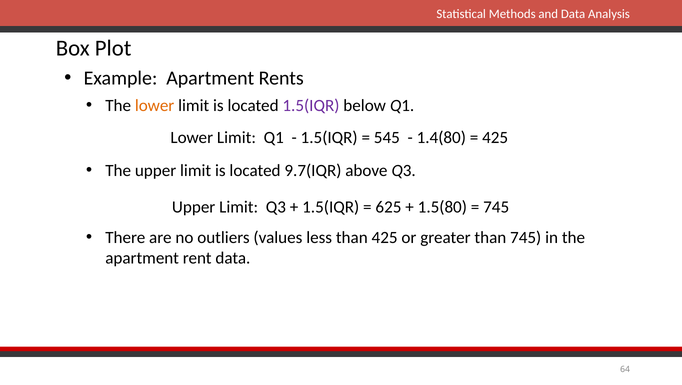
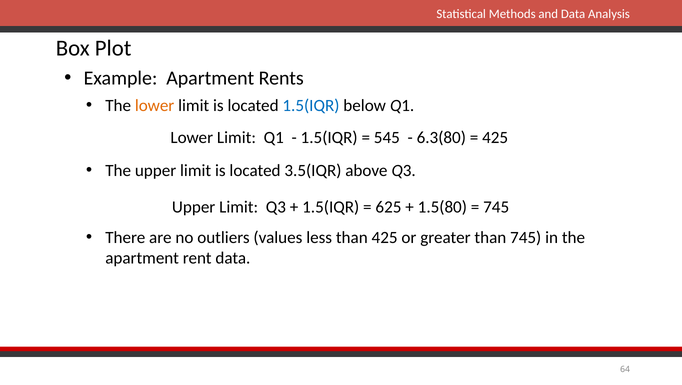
1.5(IQR at (311, 106) colour: purple -> blue
1.4(80: 1.4(80 -> 6.3(80
9.7(IQR: 9.7(IQR -> 3.5(IQR
